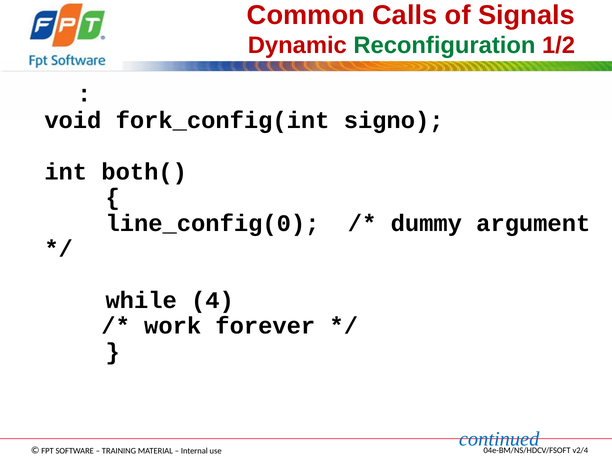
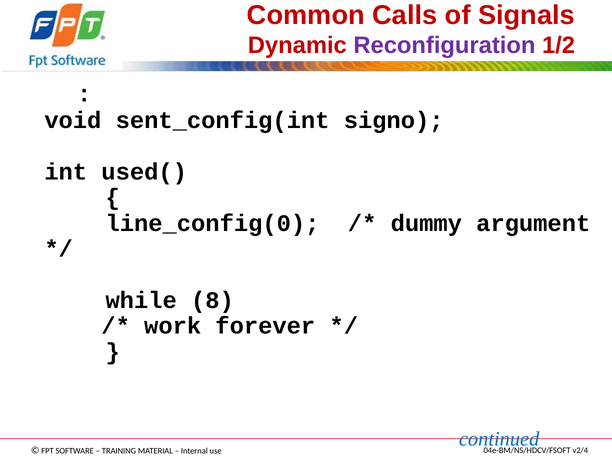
Reconfiguration colour: green -> purple
fork_config(int: fork_config(int -> sent_config(int
both(: both( -> used(
4: 4 -> 8
